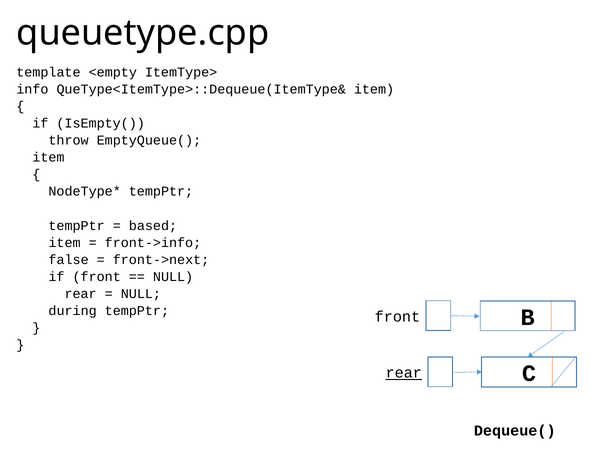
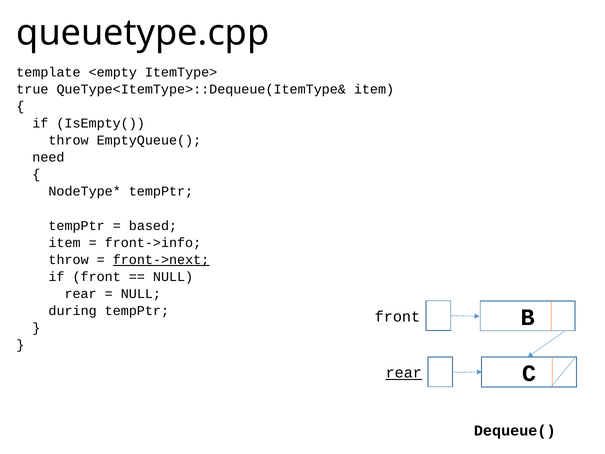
info: info -> true
item at (48, 157): item -> need
false at (69, 259): false -> throw
front->next underline: none -> present
